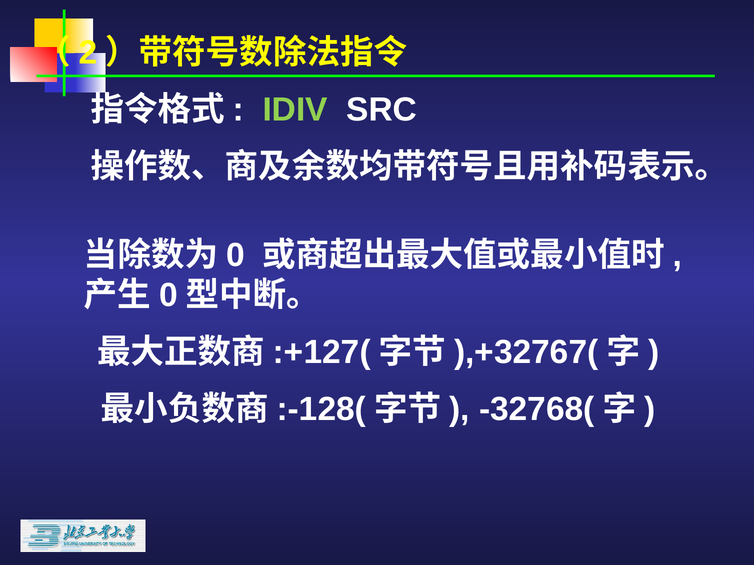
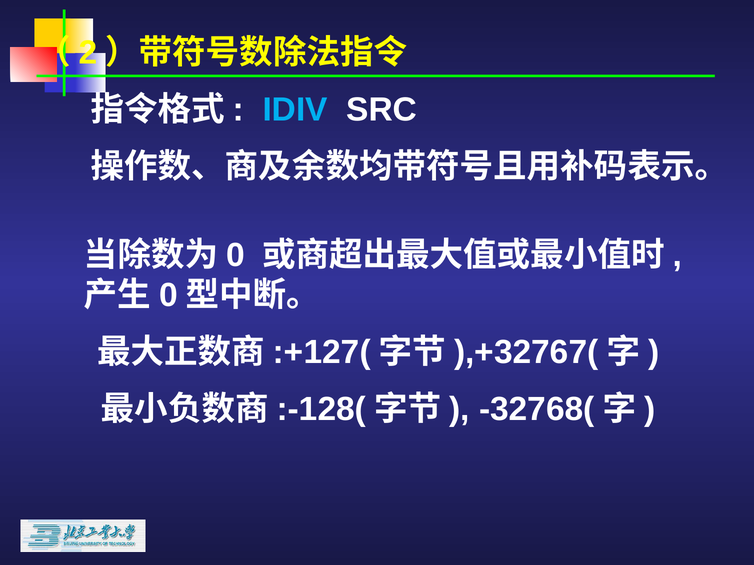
IDIV colour: light green -> light blue
